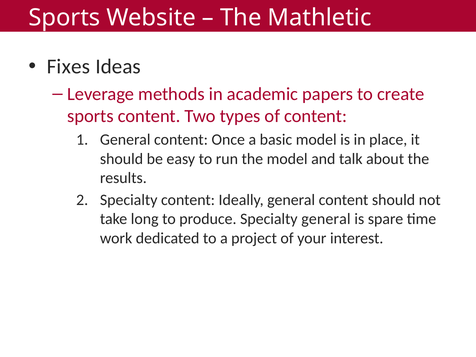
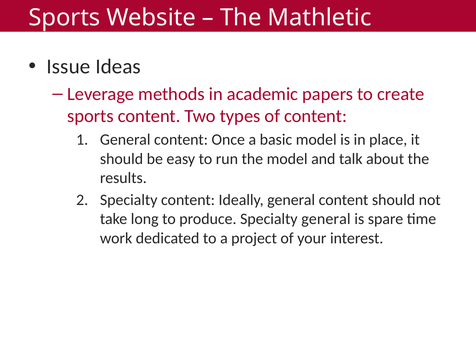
Fixes: Fixes -> Issue
